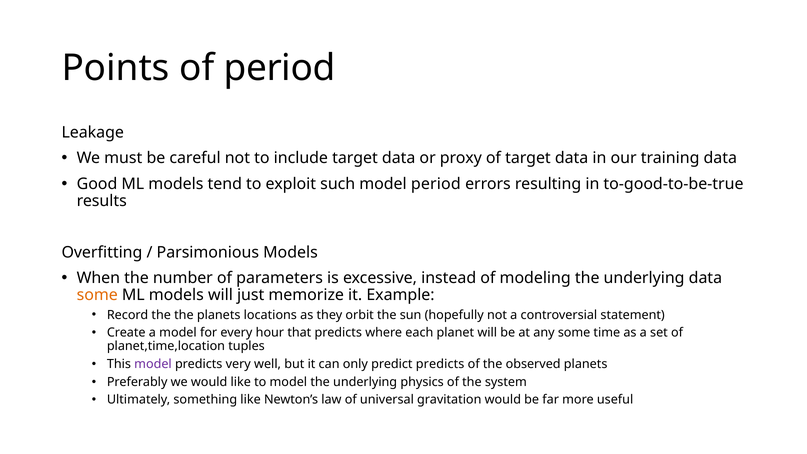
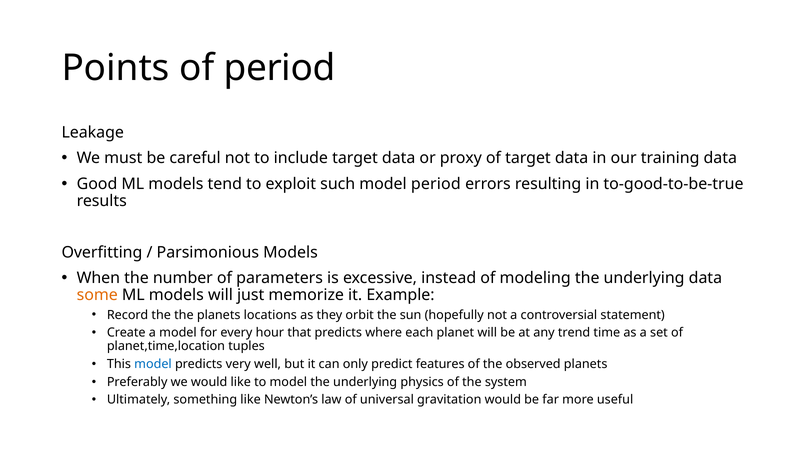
any some: some -> trend
model at (153, 364) colour: purple -> blue
predict predicts: predicts -> features
